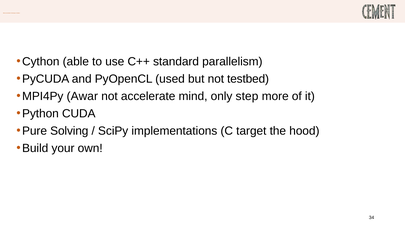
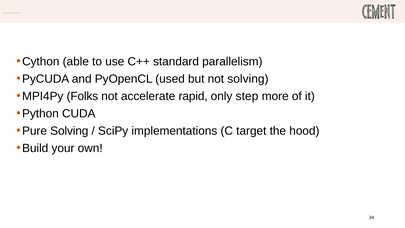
not testbed: testbed -> solving
Awar: Awar -> Folks
mind: mind -> rapid
